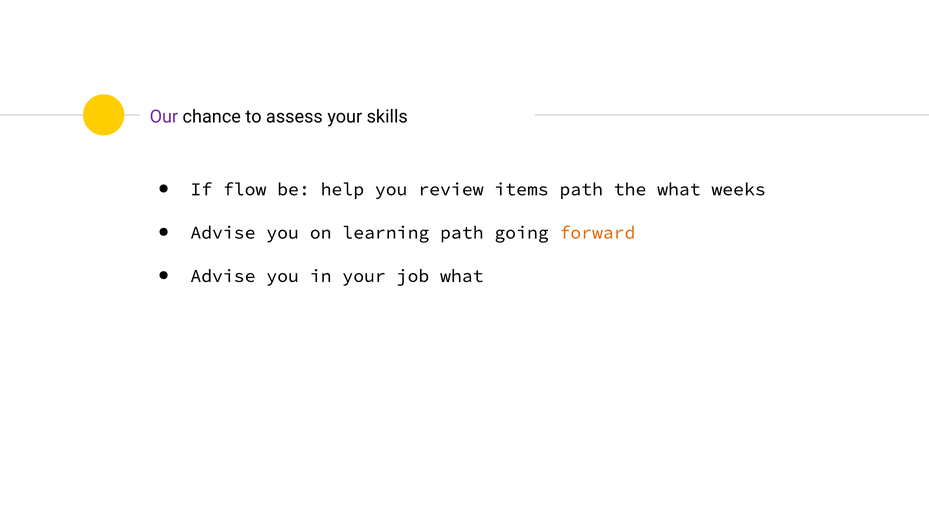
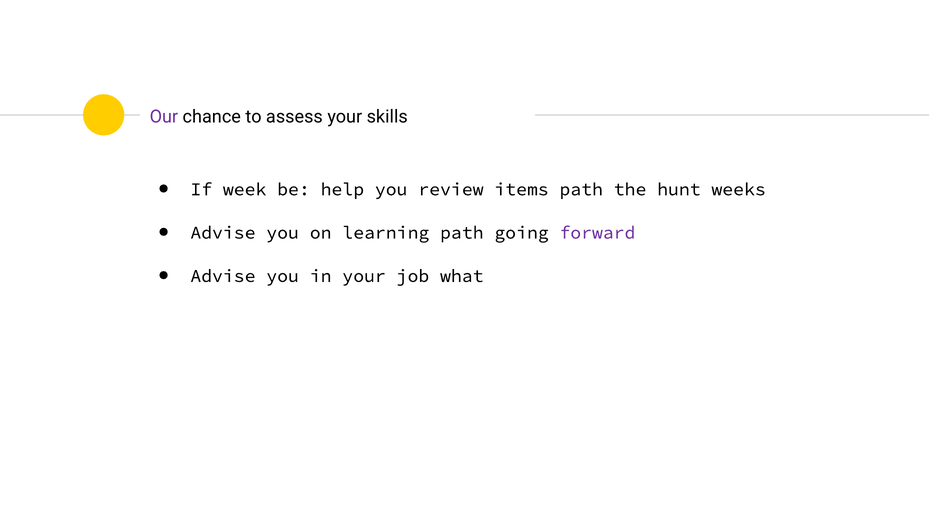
flow: flow -> week
the what: what -> hunt
forward colour: orange -> purple
